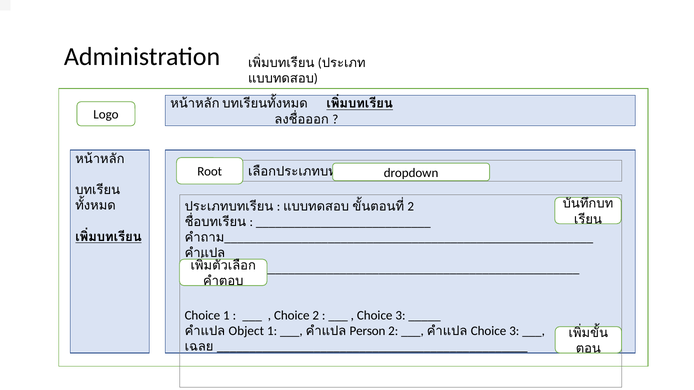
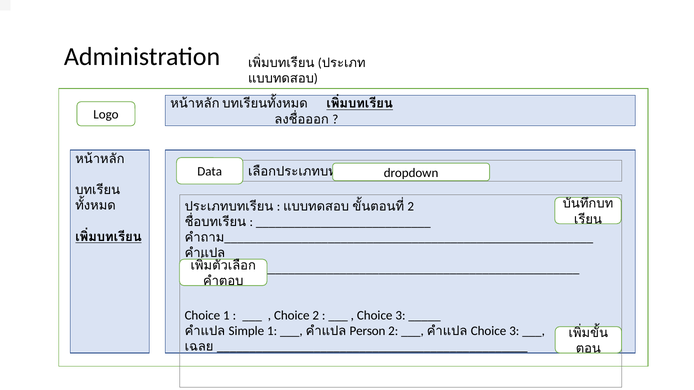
Root: Root -> Data
Object: Object -> Simple
